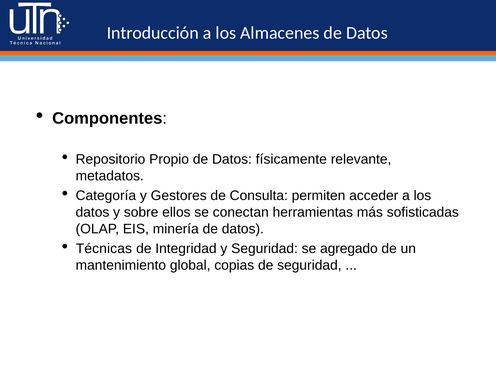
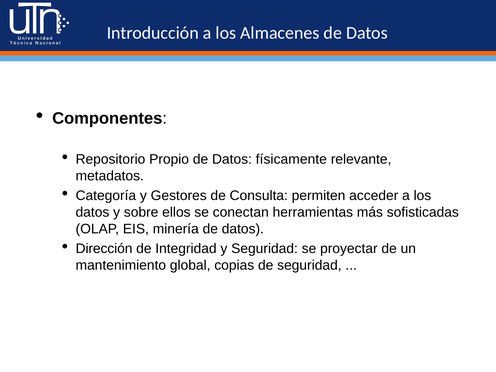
Técnicas: Técnicas -> Dirección
agregado: agregado -> proyectar
